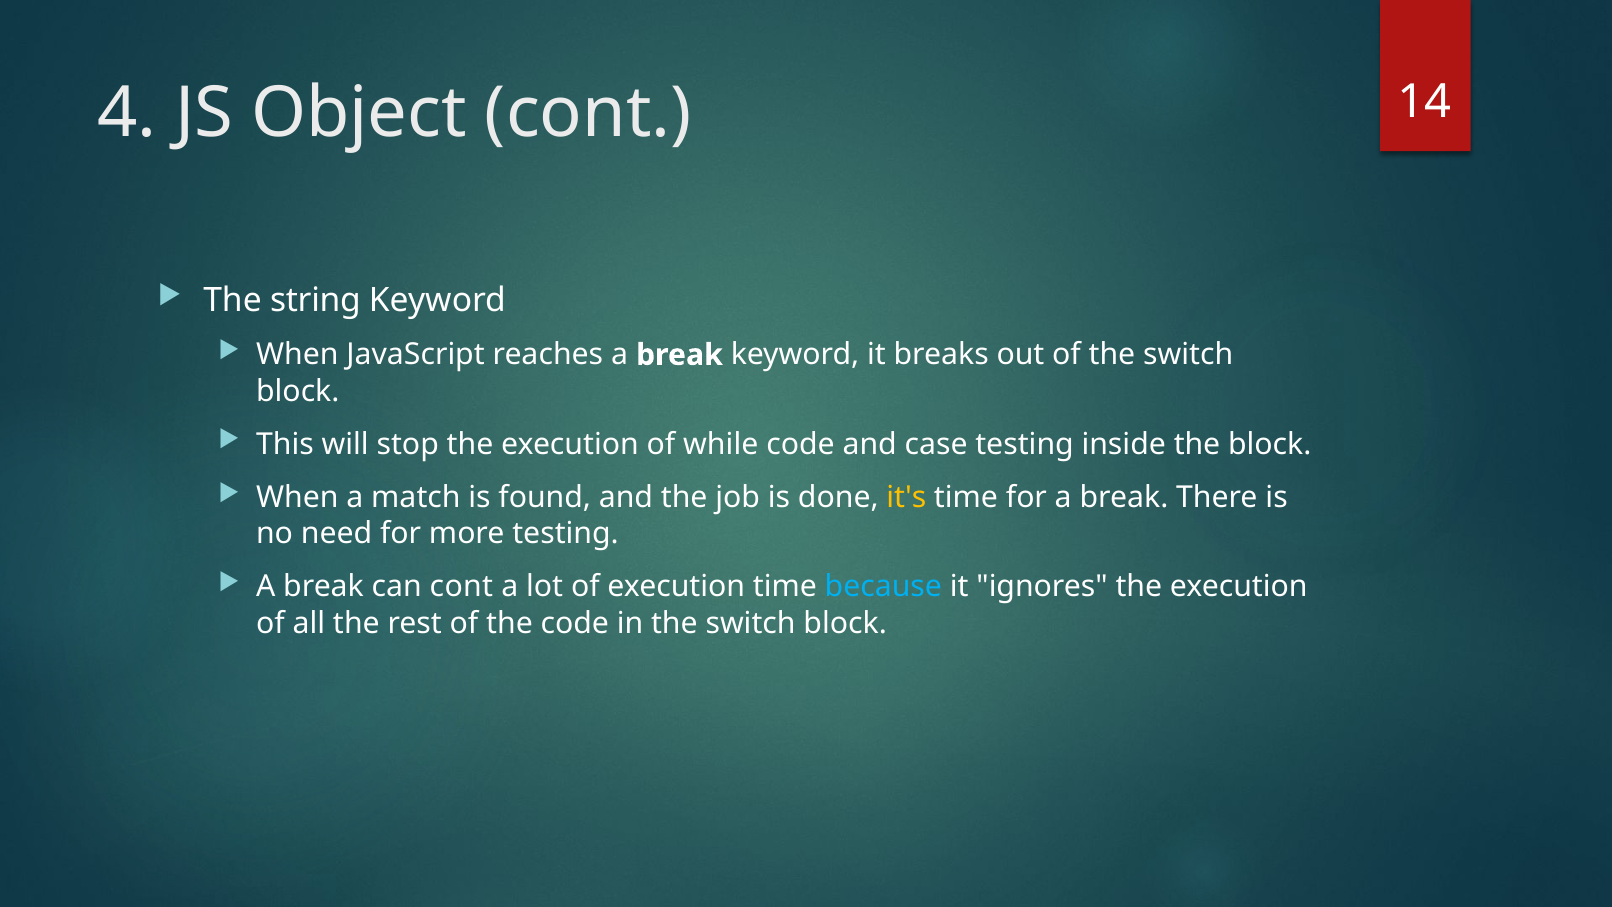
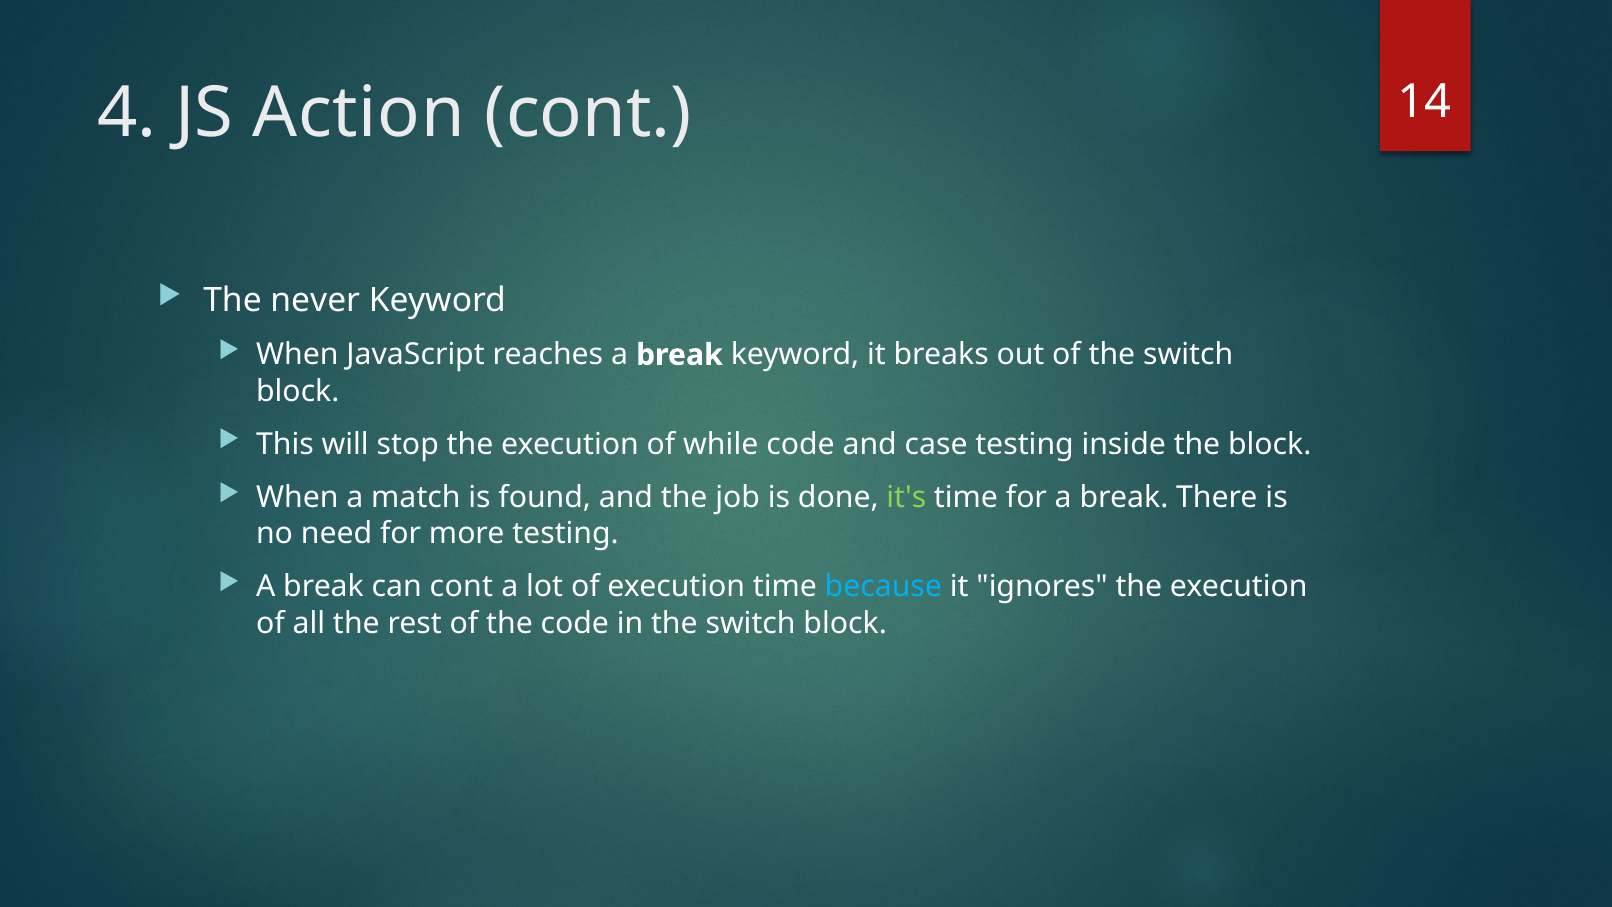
Object: Object -> Action
string: string -> never
it's colour: yellow -> light green
